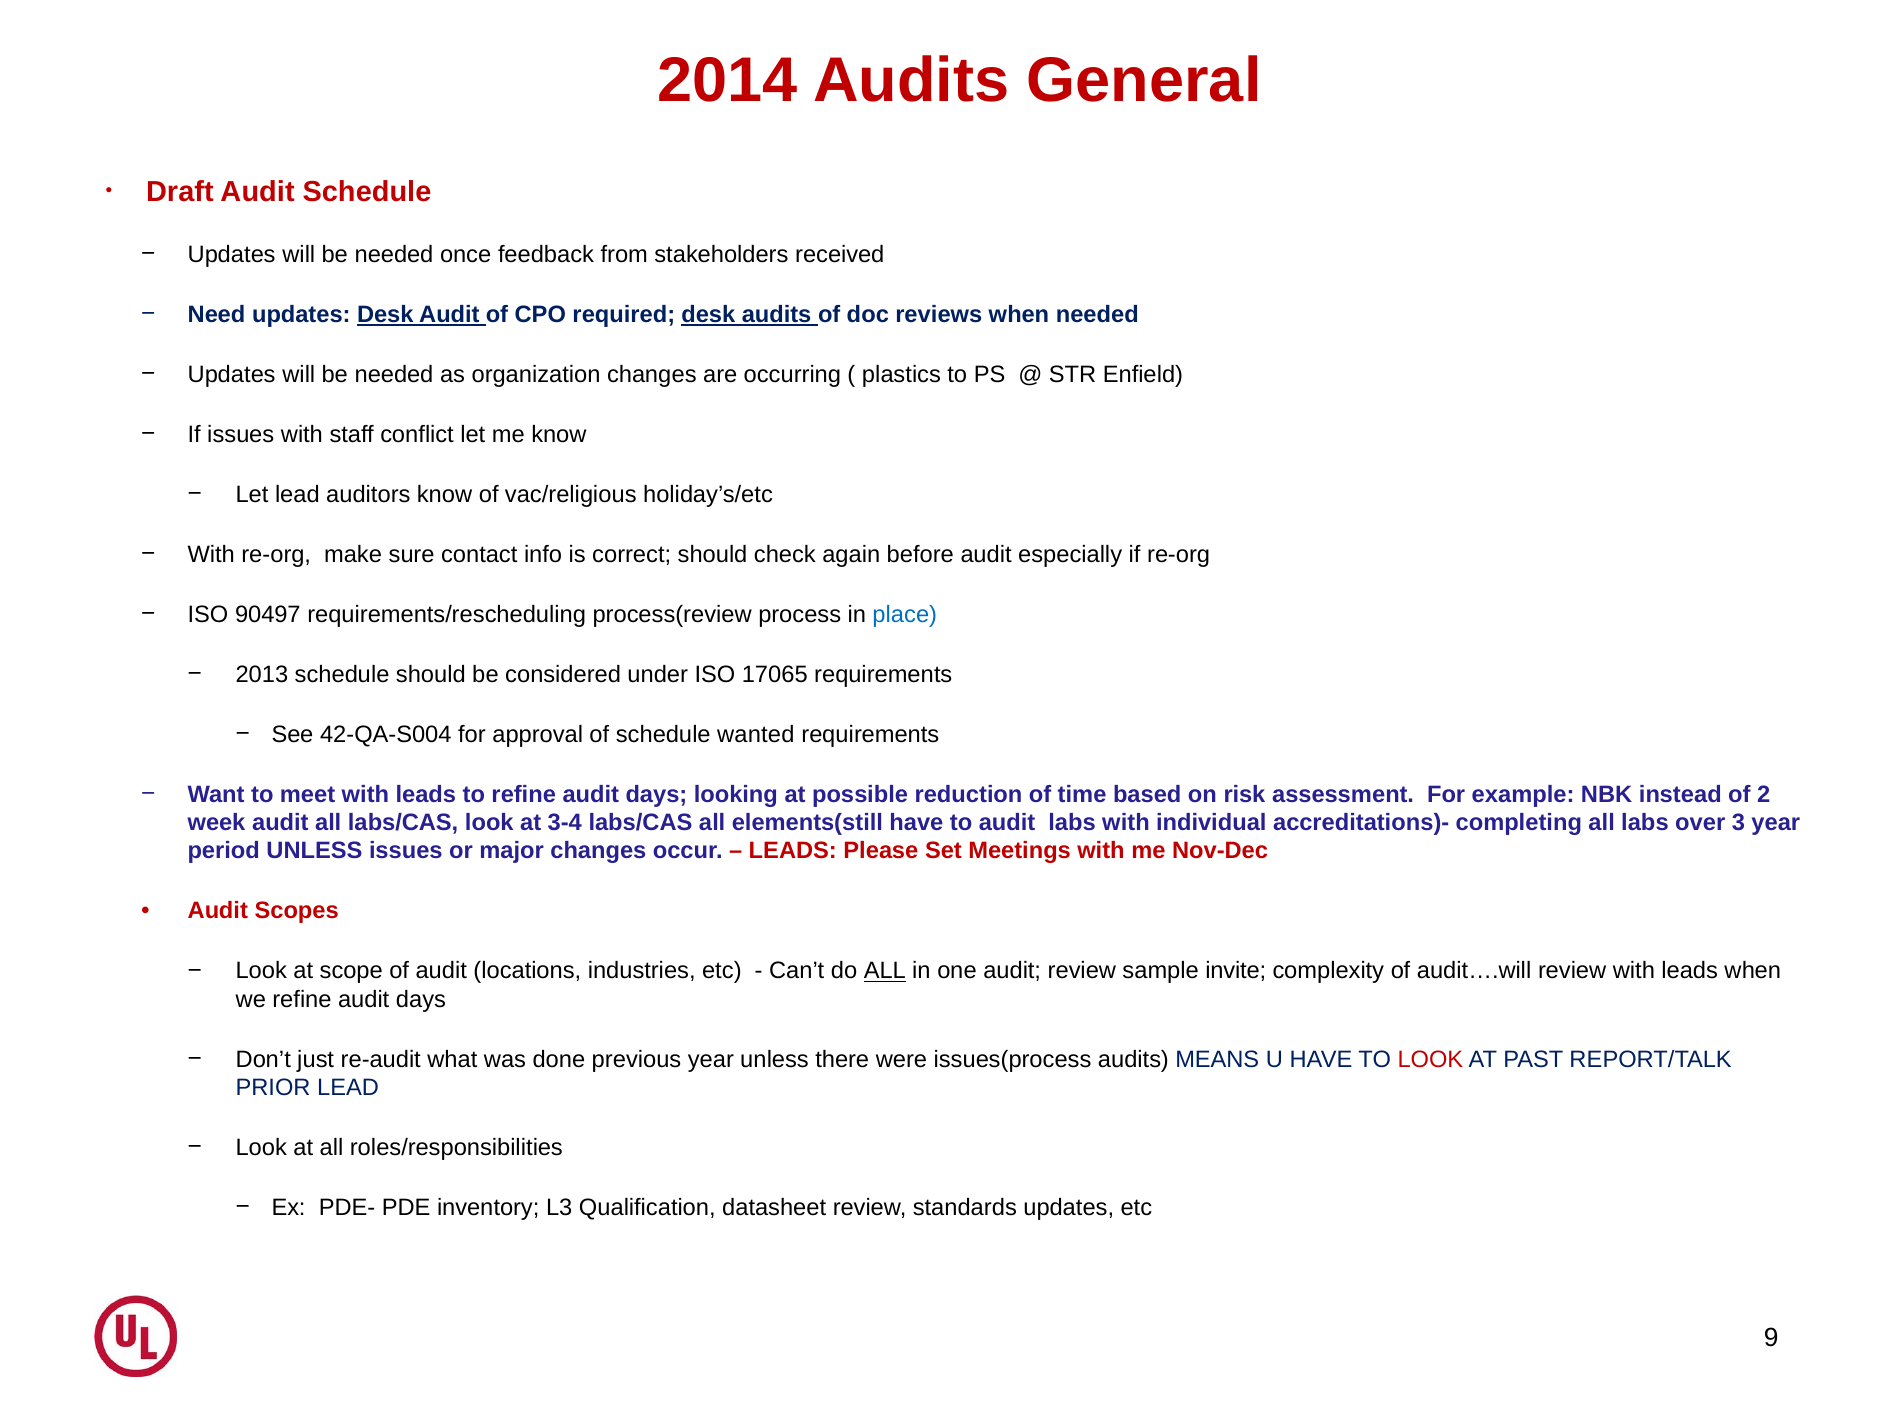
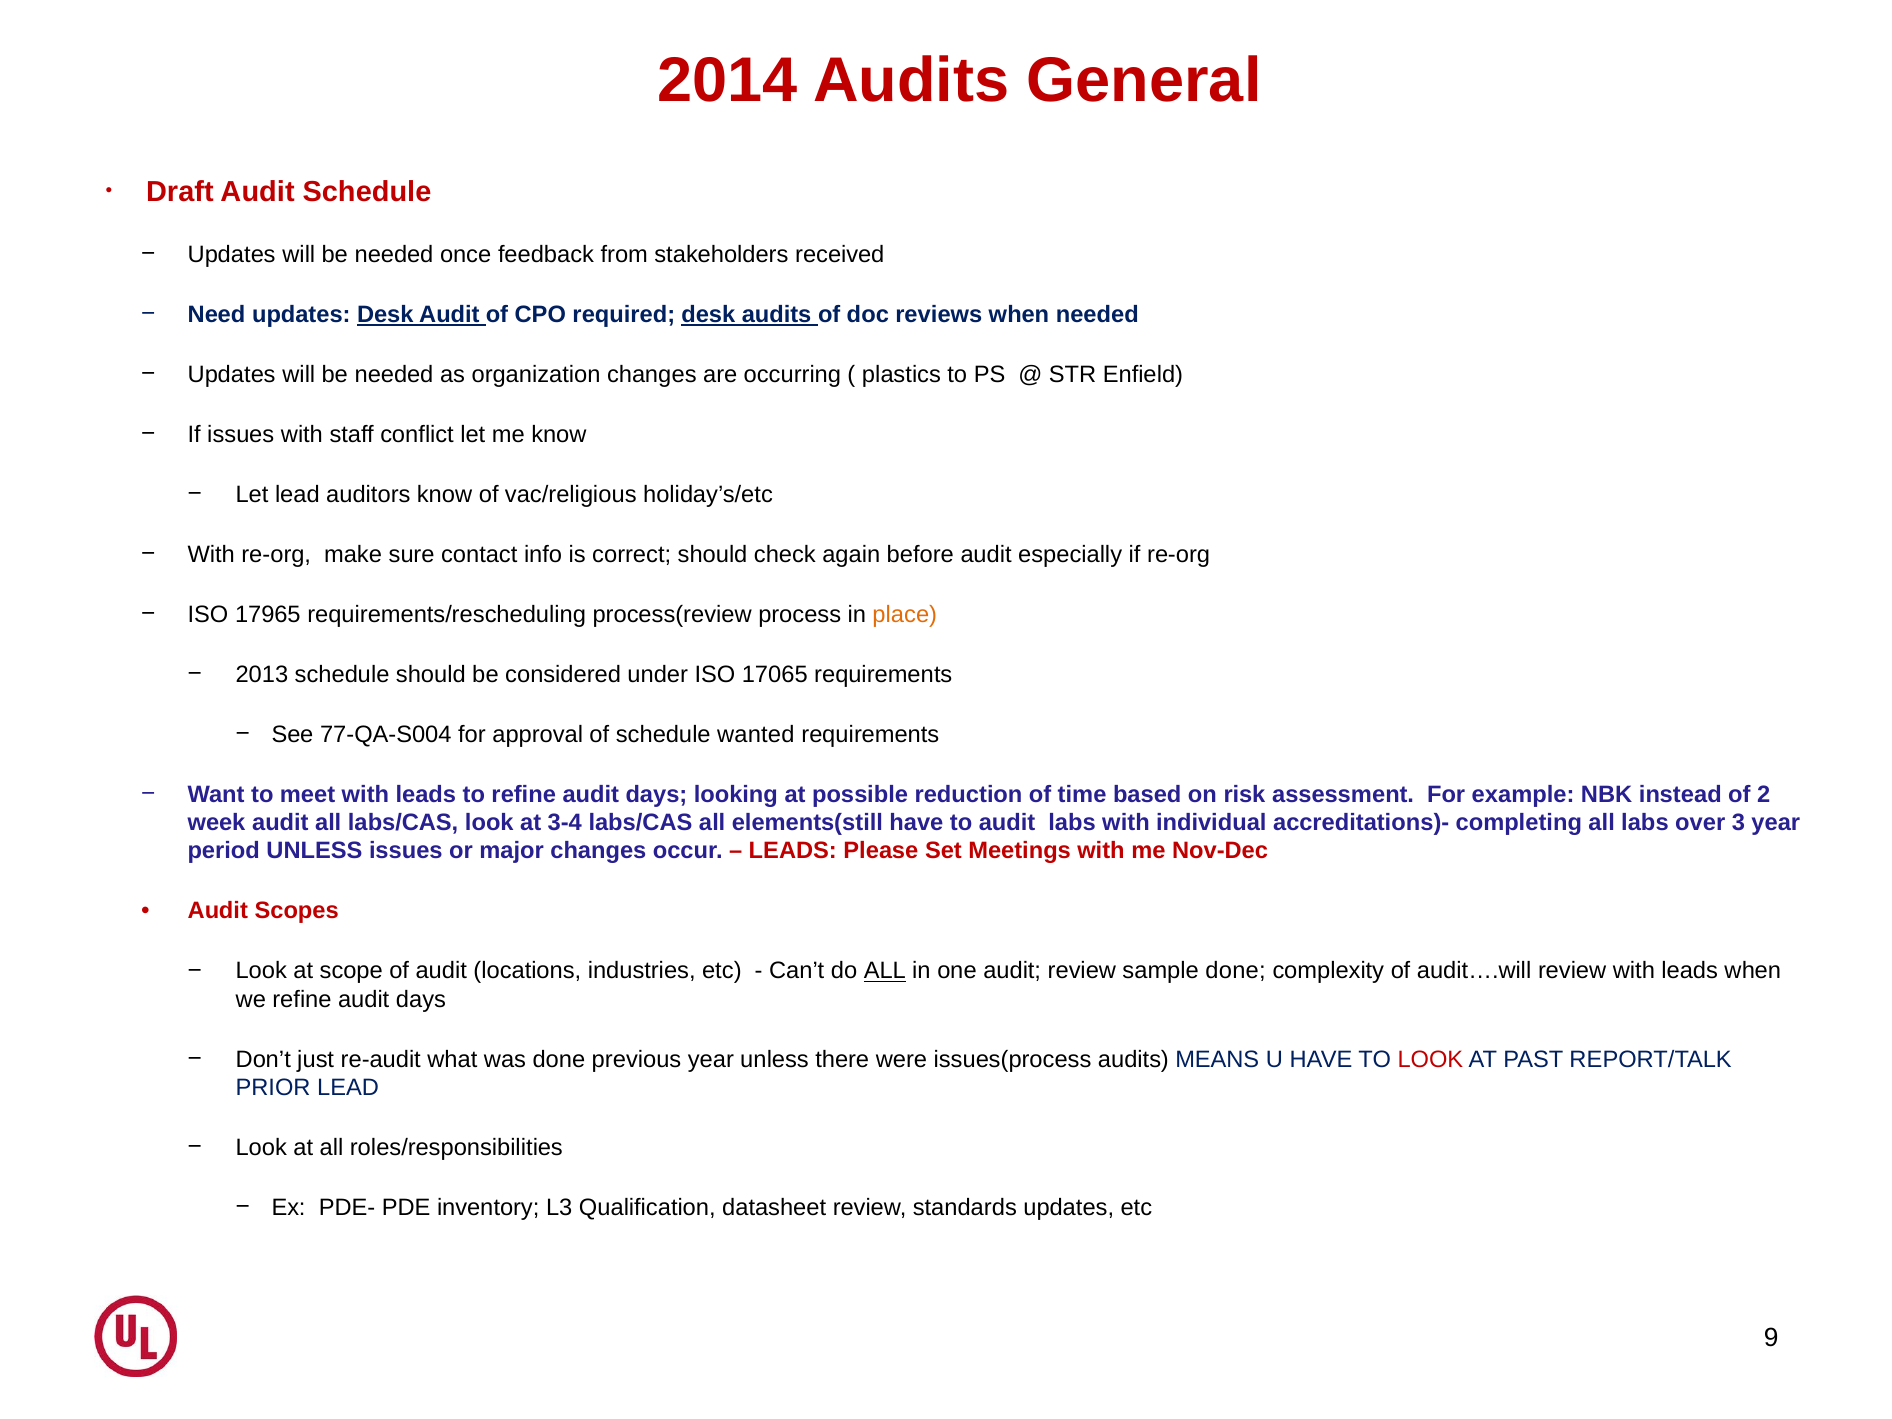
90497: 90497 -> 17965
place colour: blue -> orange
42-QA-S004: 42-QA-S004 -> 77-QA-S004
sample invite: invite -> done
